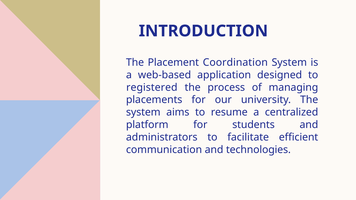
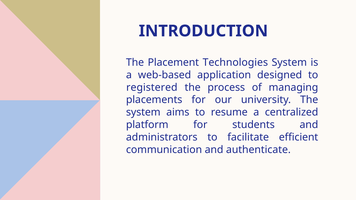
Coordination: Coordination -> Technologies
technologies: technologies -> authenticate
